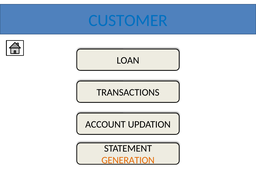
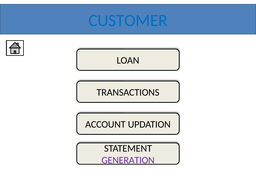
GENERATION colour: orange -> purple
